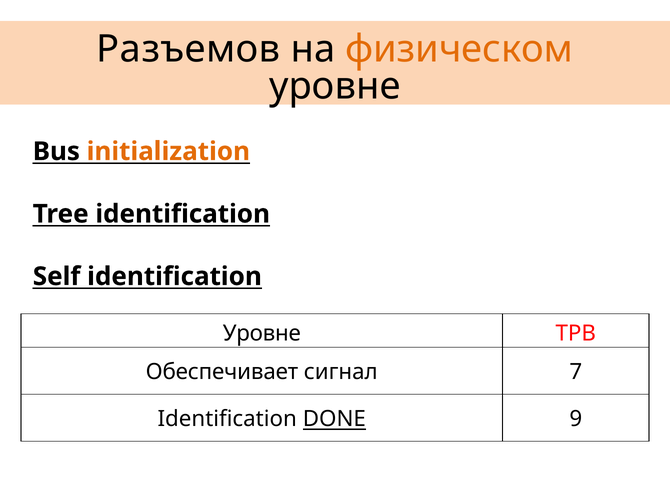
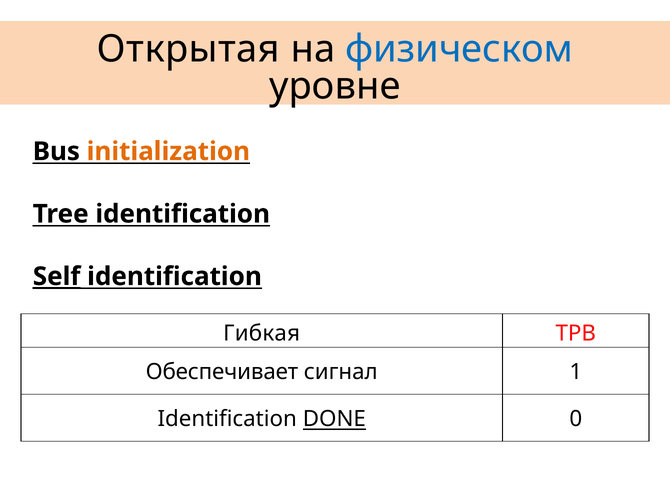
Разъемов: Разъемов -> Открытая
физическом colour: orange -> blue
Self underline: none -> present
Уровне at (262, 334): Уровне -> Гибкая
7: 7 -> 1
9: 9 -> 0
